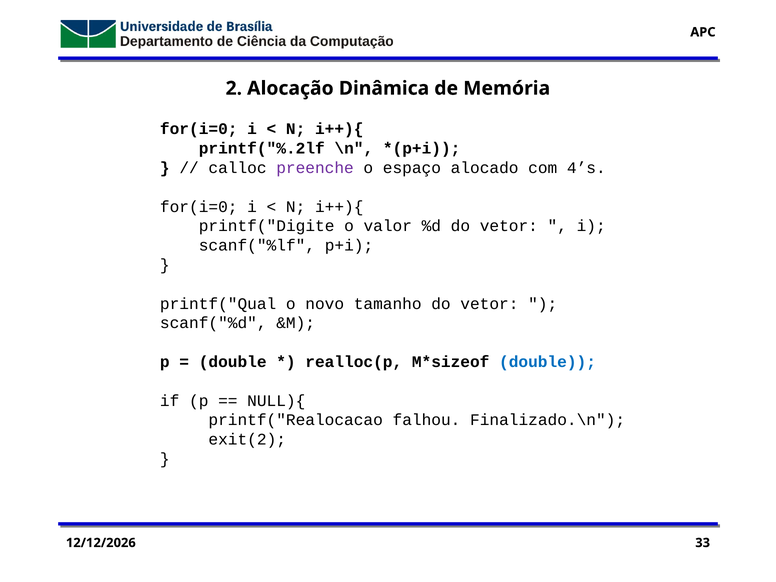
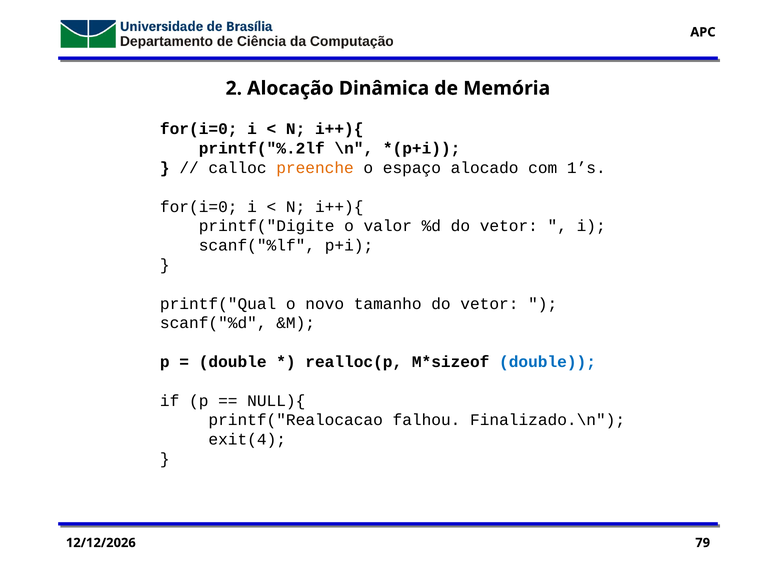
preenche colour: purple -> orange
4’s: 4’s -> 1’s
exit(2: exit(2 -> exit(4
33: 33 -> 79
